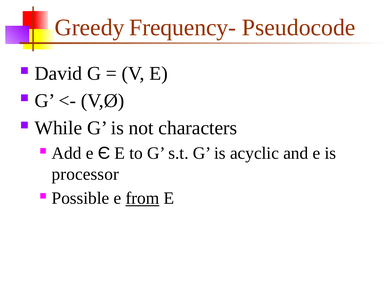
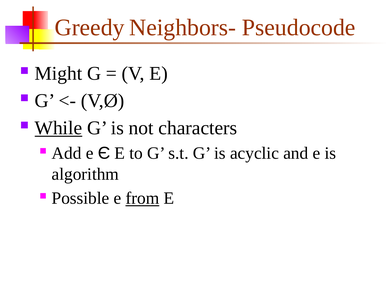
Frequency-: Frequency- -> Neighbors-
David: David -> Might
While underline: none -> present
processor: processor -> algorithm
